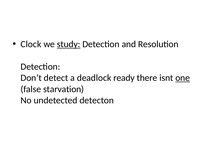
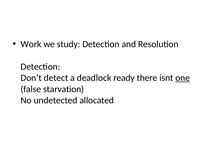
Clock: Clock -> Work
study underline: present -> none
detecton: detecton -> allocated
